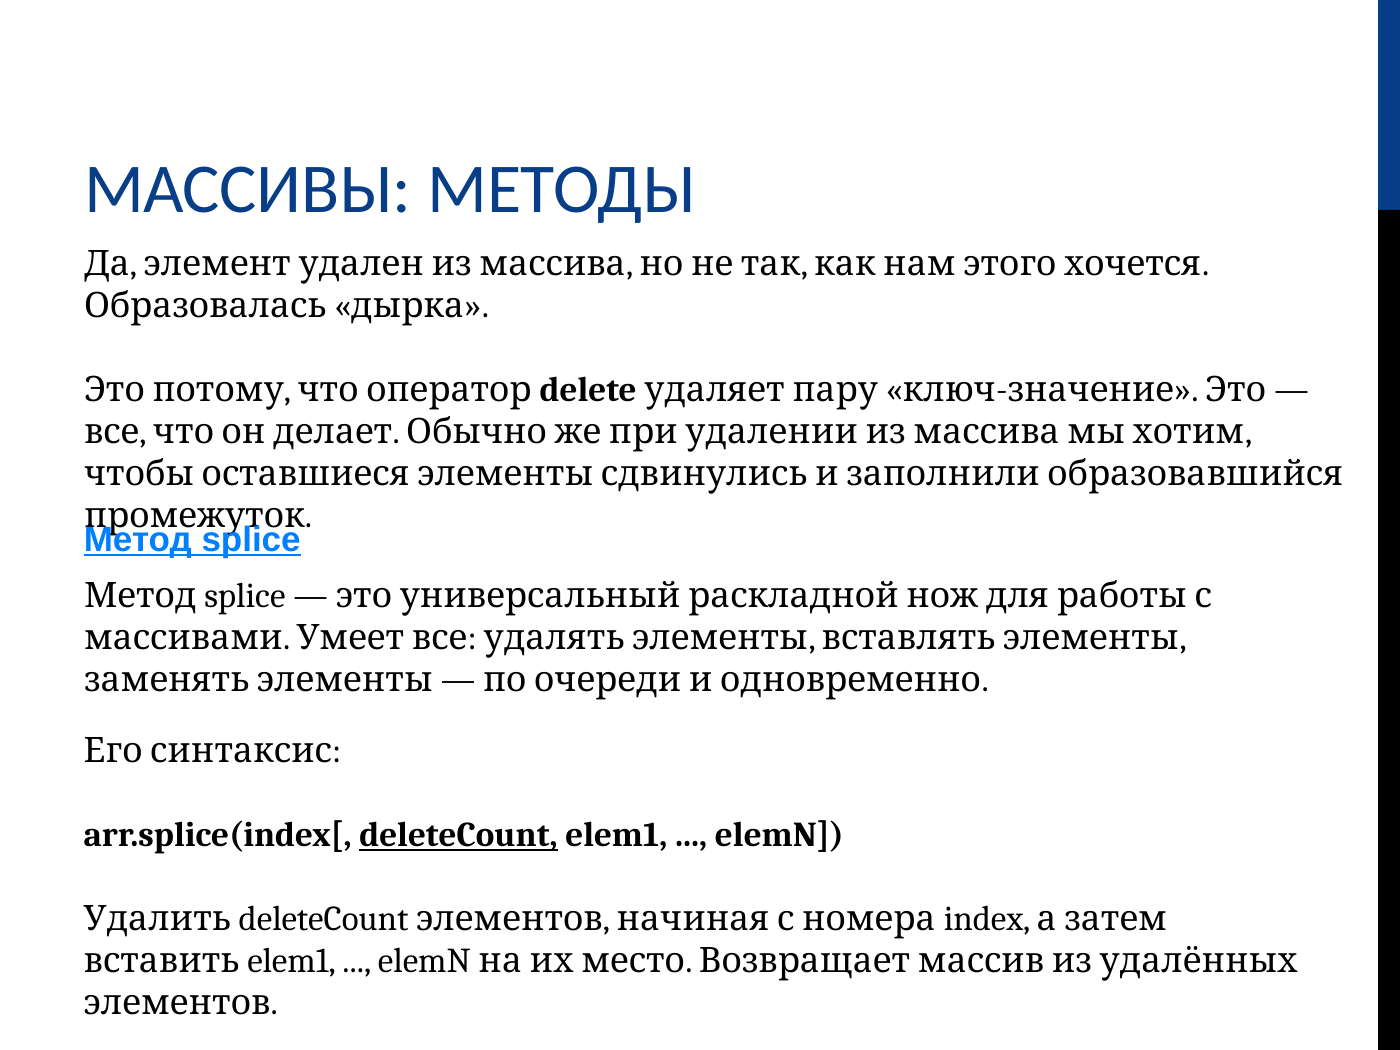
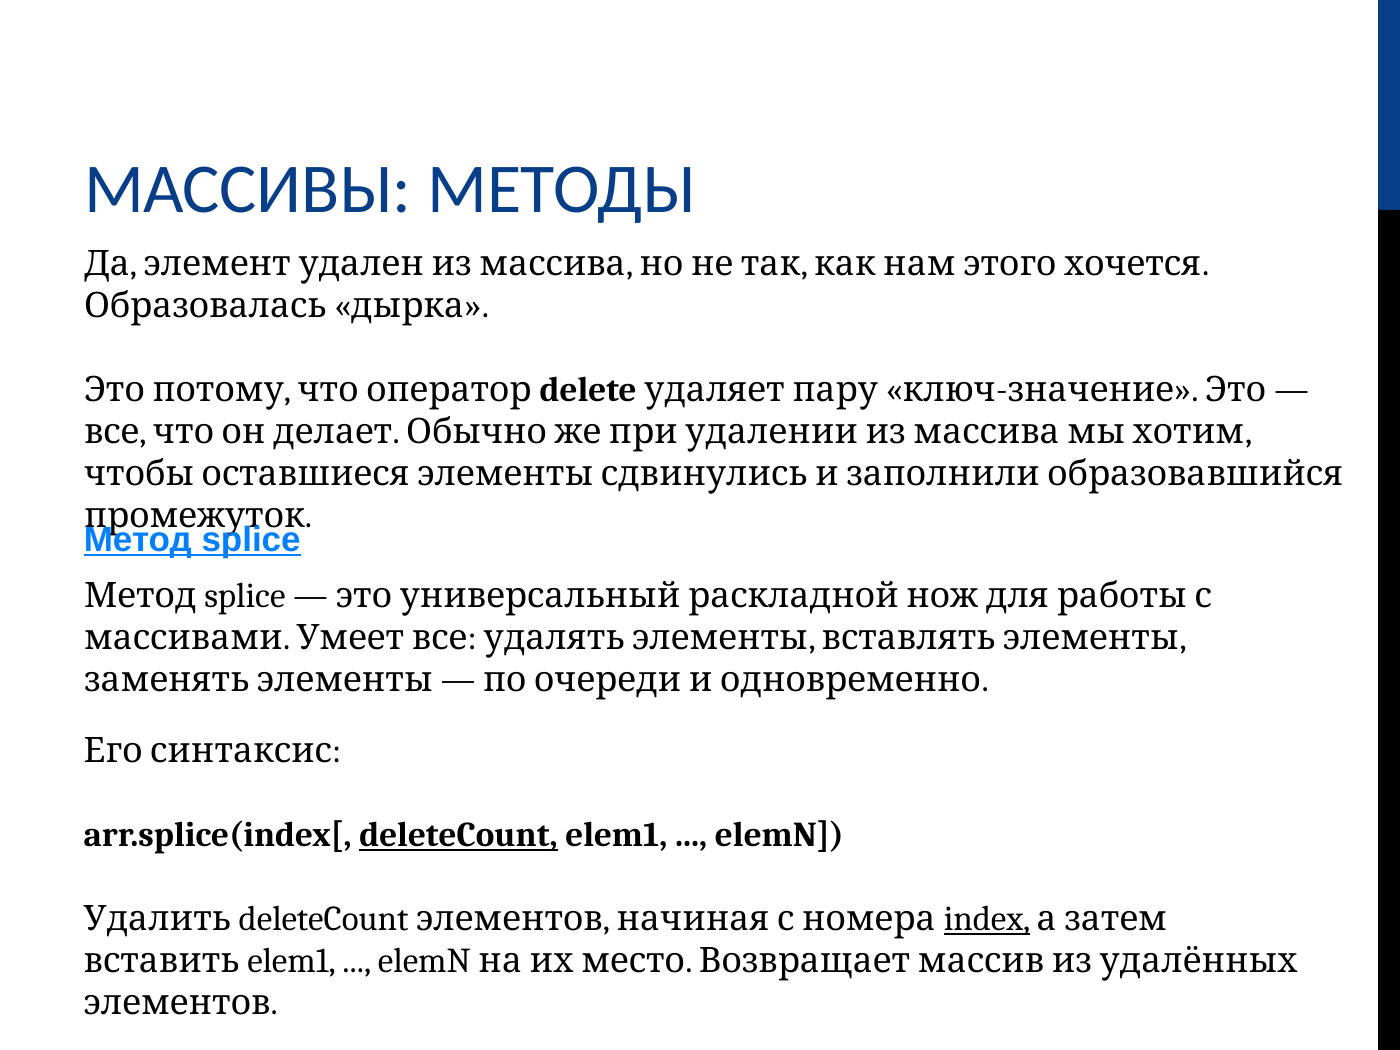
index underline: none -> present
